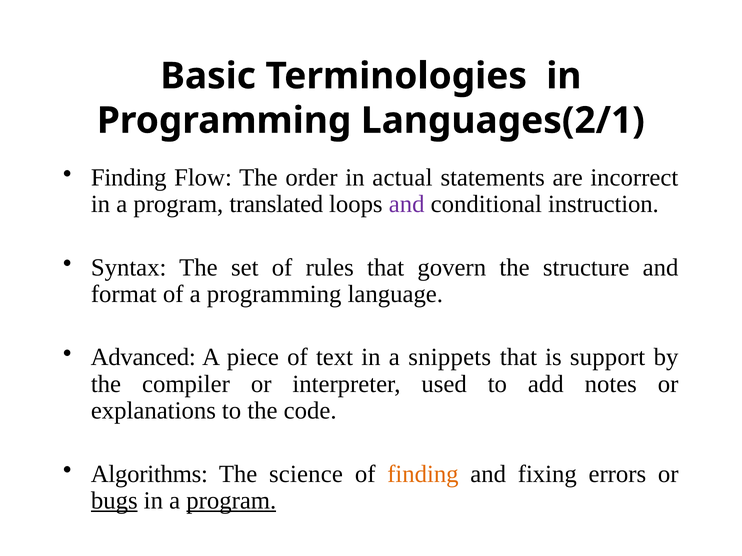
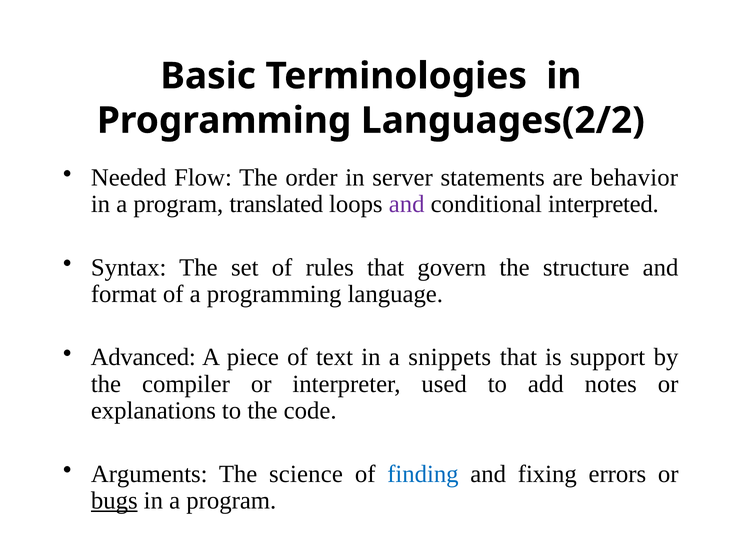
Languages(2/1: Languages(2/1 -> Languages(2/2
Finding at (129, 178): Finding -> Needed
actual: actual -> server
incorrect: incorrect -> behavior
instruction: instruction -> interpreted
Algorithms: Algorithms -> Arguments
finding at (423, 474) colour: orange -> blue
program at (231, 501) underline: present -> none
